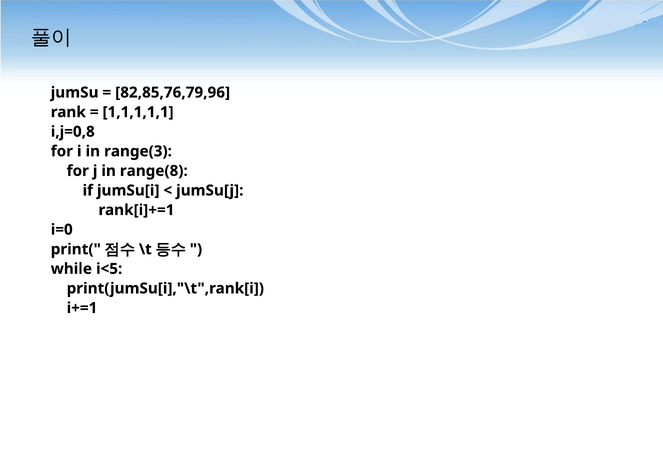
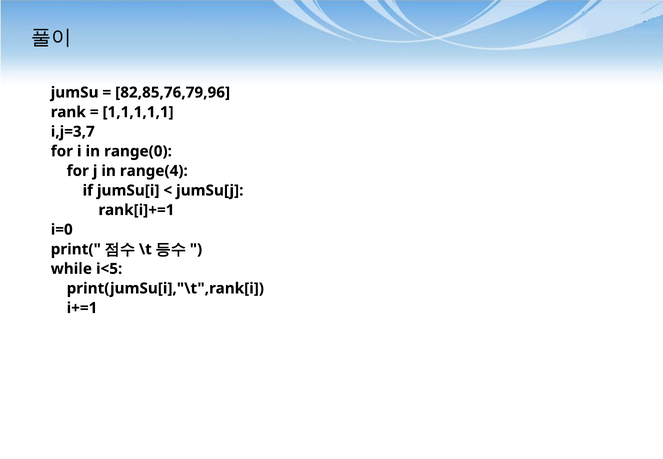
i,j=0,8: i,j=0,8 -> i,j=3,7
range(3: range(3 -> range(0
range(8: range(8 -> range(4
